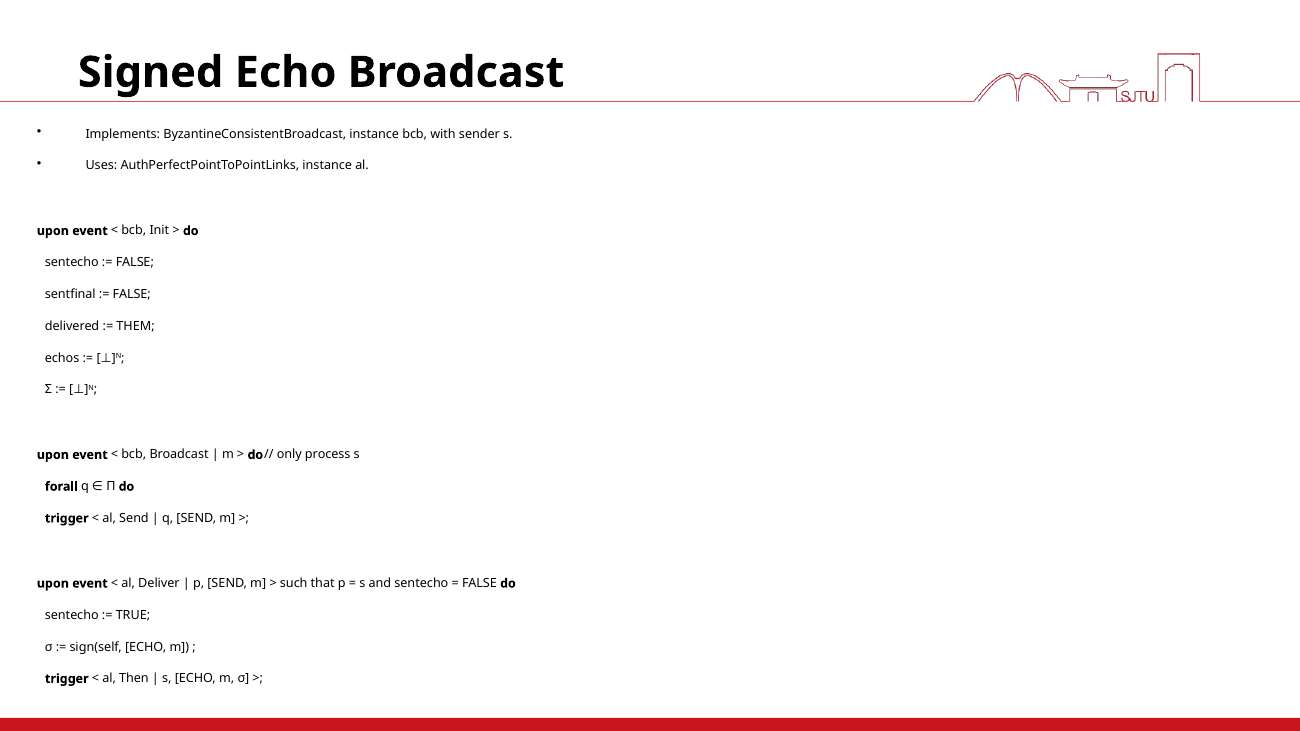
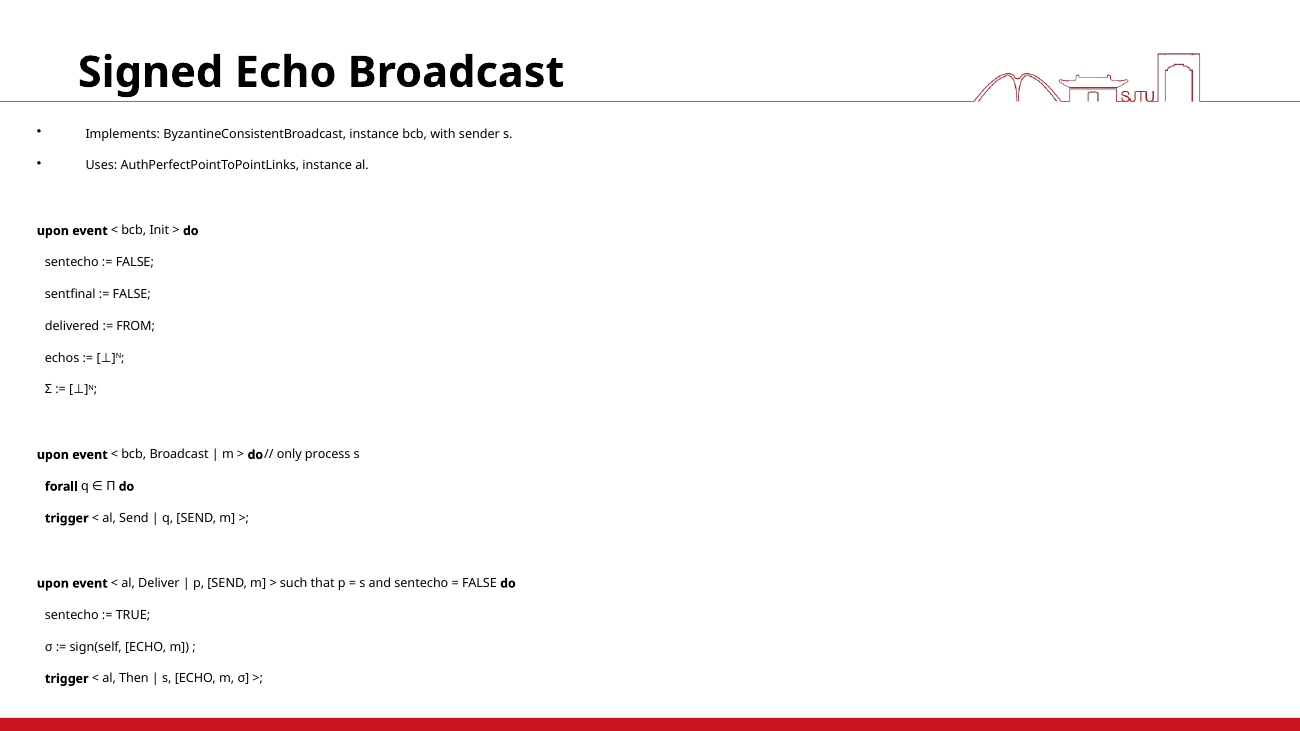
THEM: THEM -> FROM
